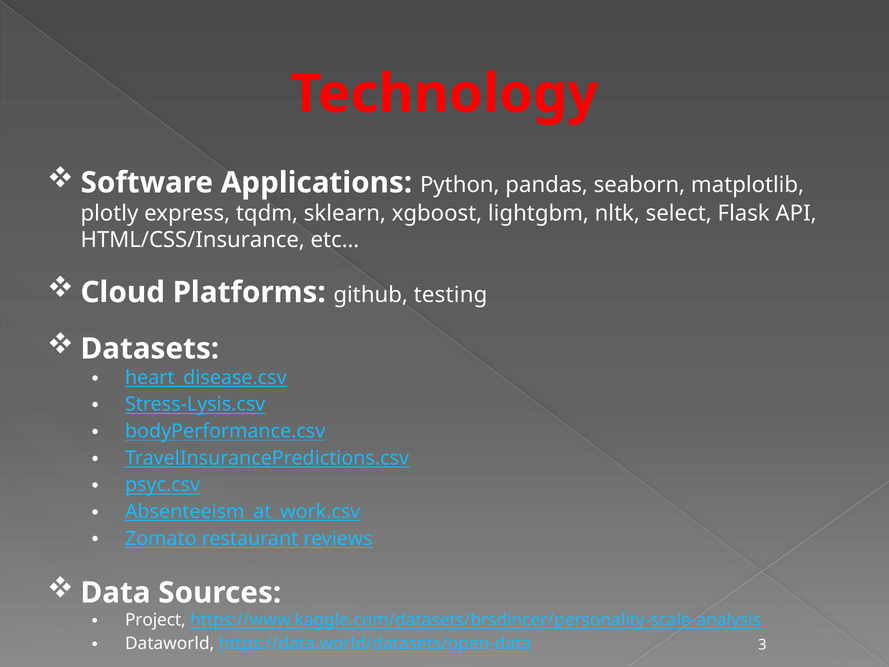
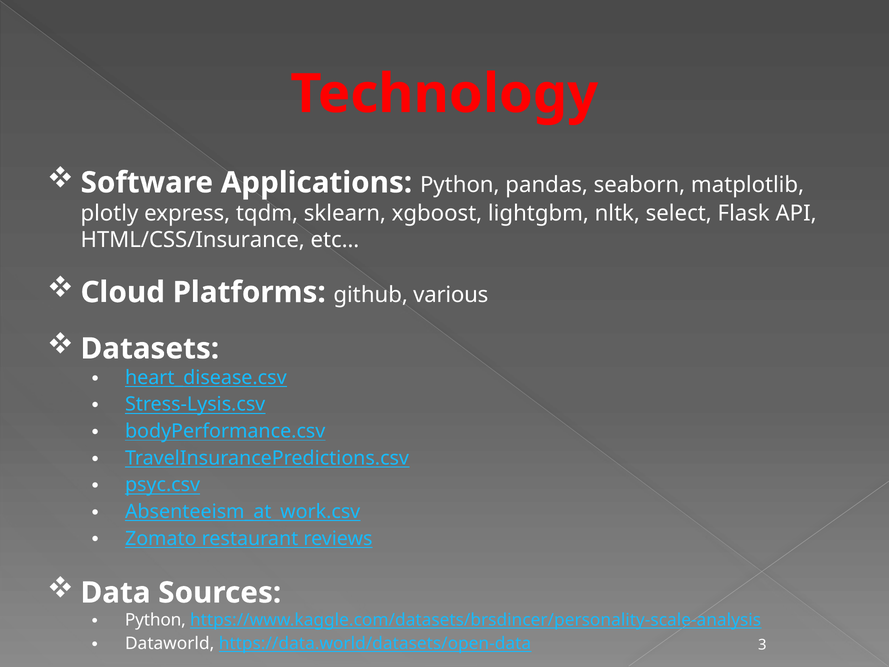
testing: testing -> various
Project at (155, 620): Project -> Python
